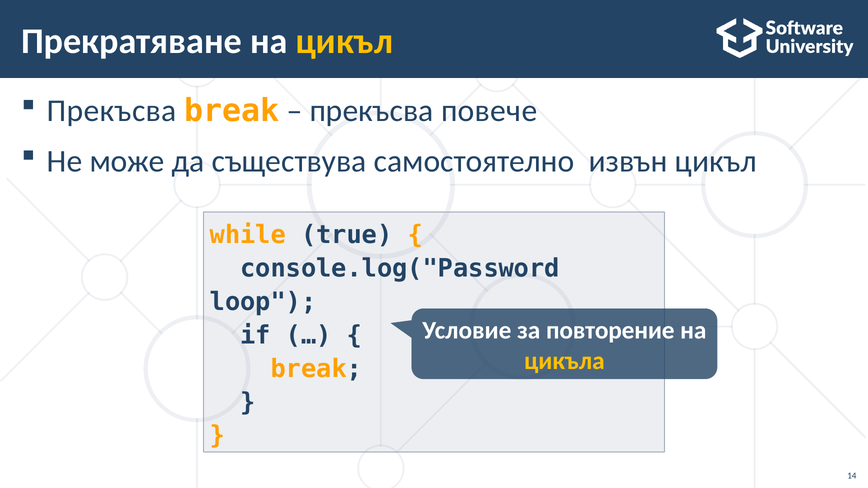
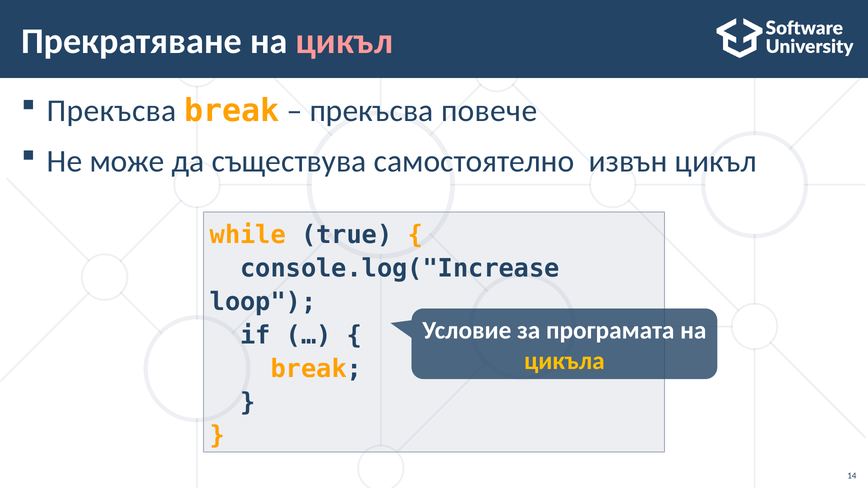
цикъл at (344, 41) colour: yellow -> pink
console.log("Password: console.log("Password -> console.log("Increase
повторение: повторение -> програмата
